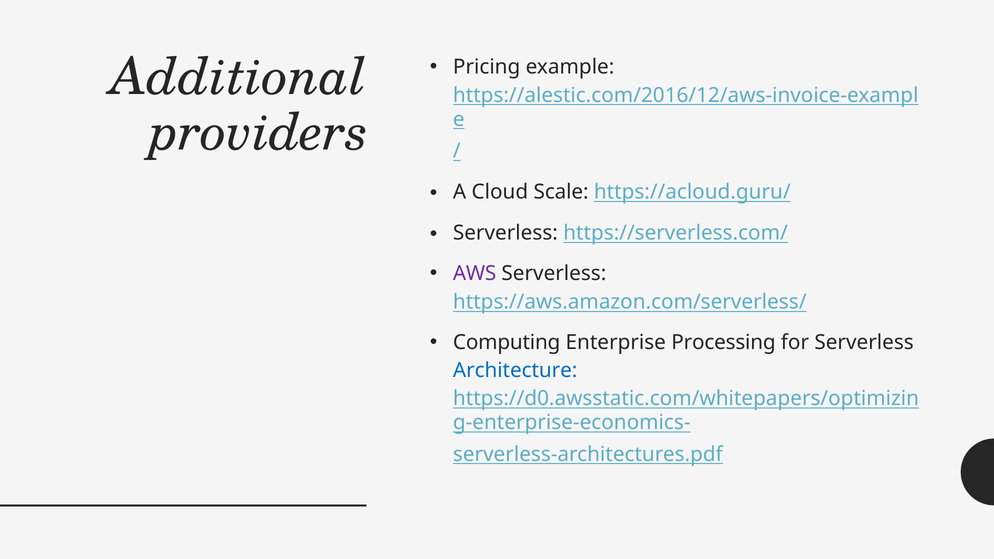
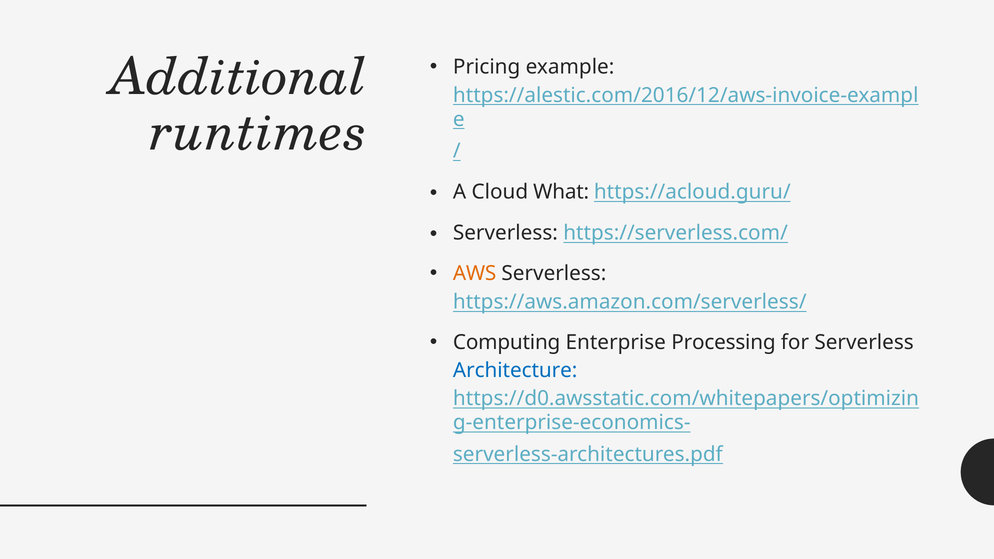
providers: providers -> runtimes
Scale: Scale -> What
AWS colour: purple -> orange
